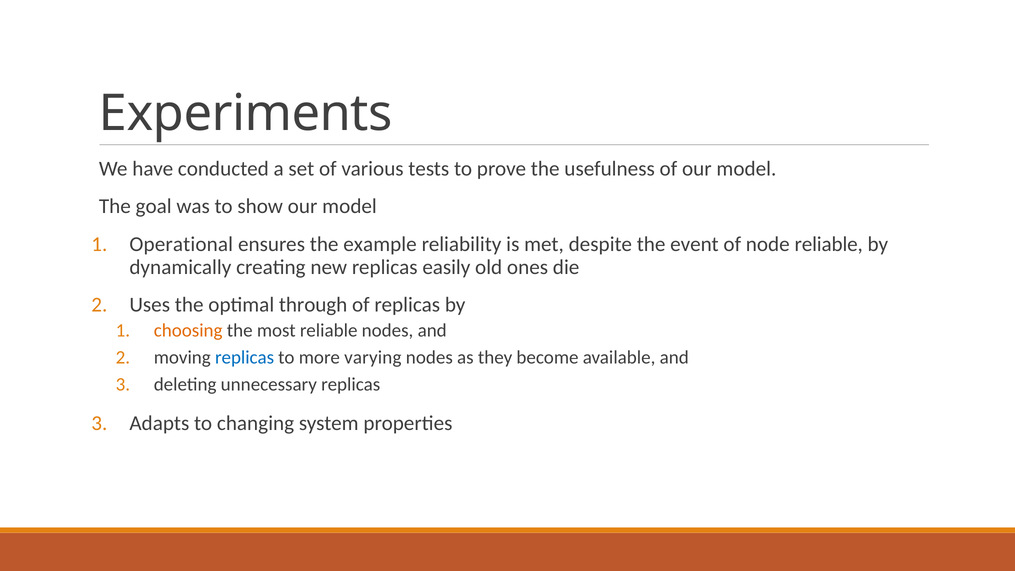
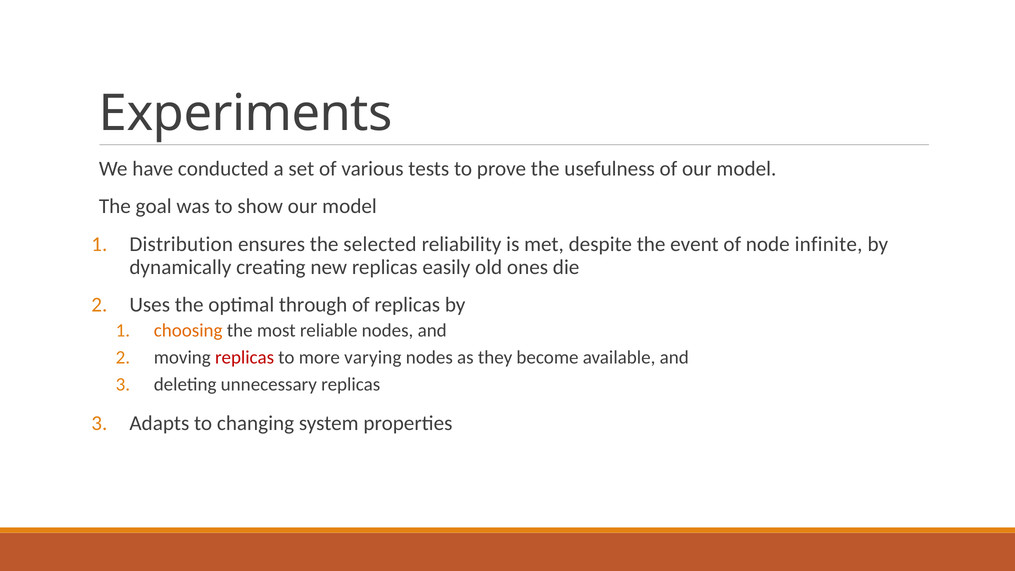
Operational: Operational -> Distribution
example: example -> selected
node reliable: reliable -> infinite
replicas at (245, 358) colour: blue -> red
